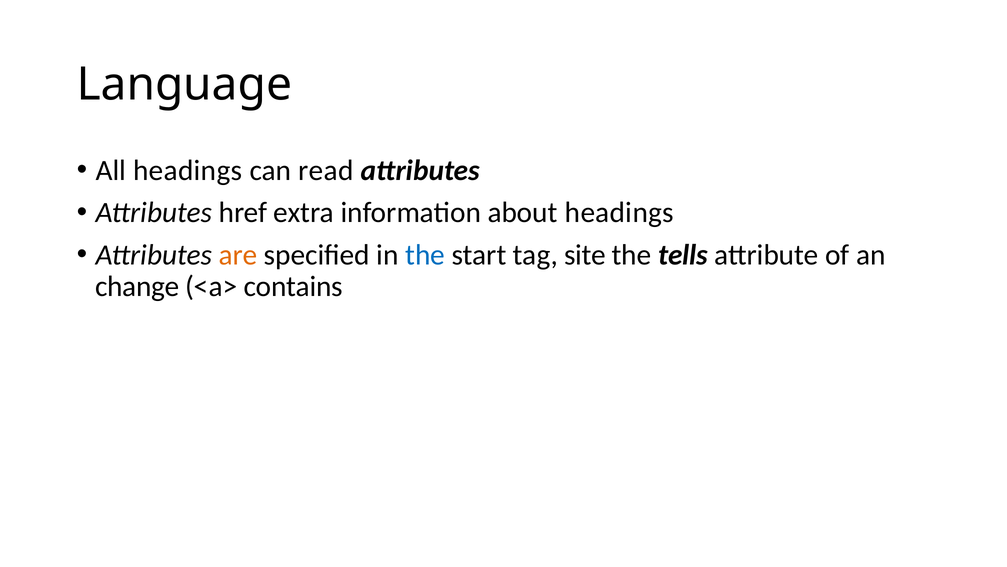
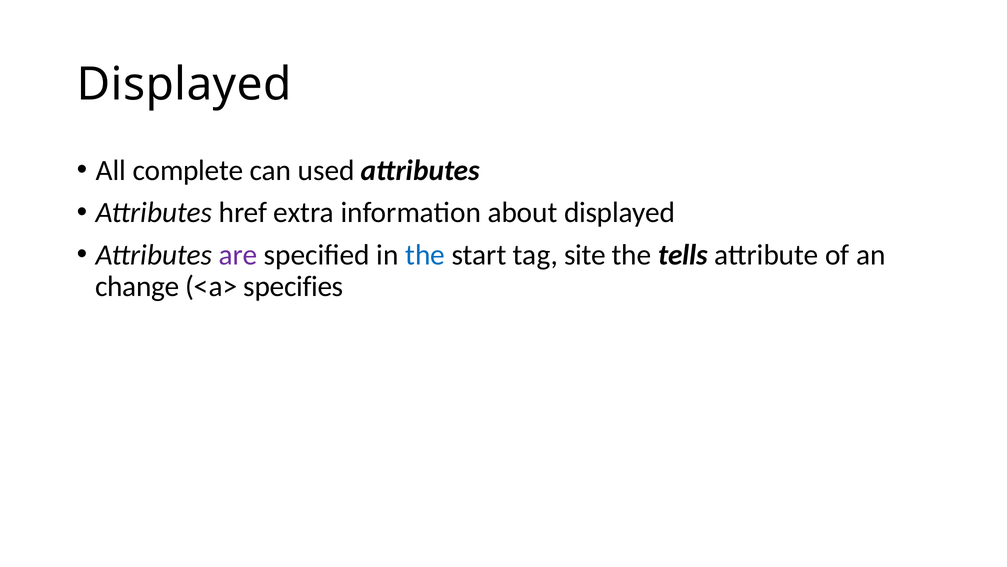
Language at (184, 85): Language -> Displayed
All headings: headings -> complete
read: read -> used
about headings: headings -> displayed
are colour: orange -> purple
contains: contains -> specifies
